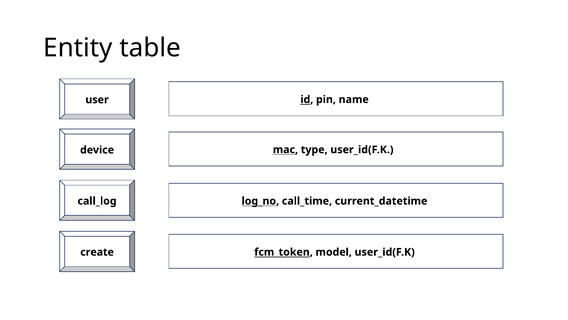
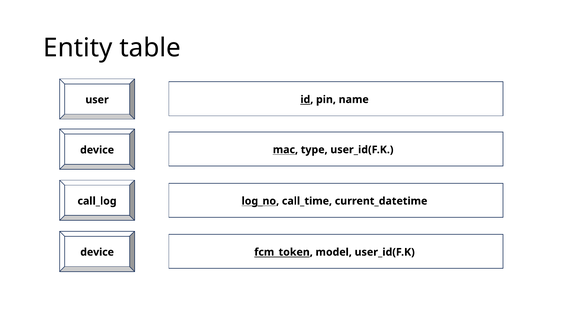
create at (97, 252): create -> device
